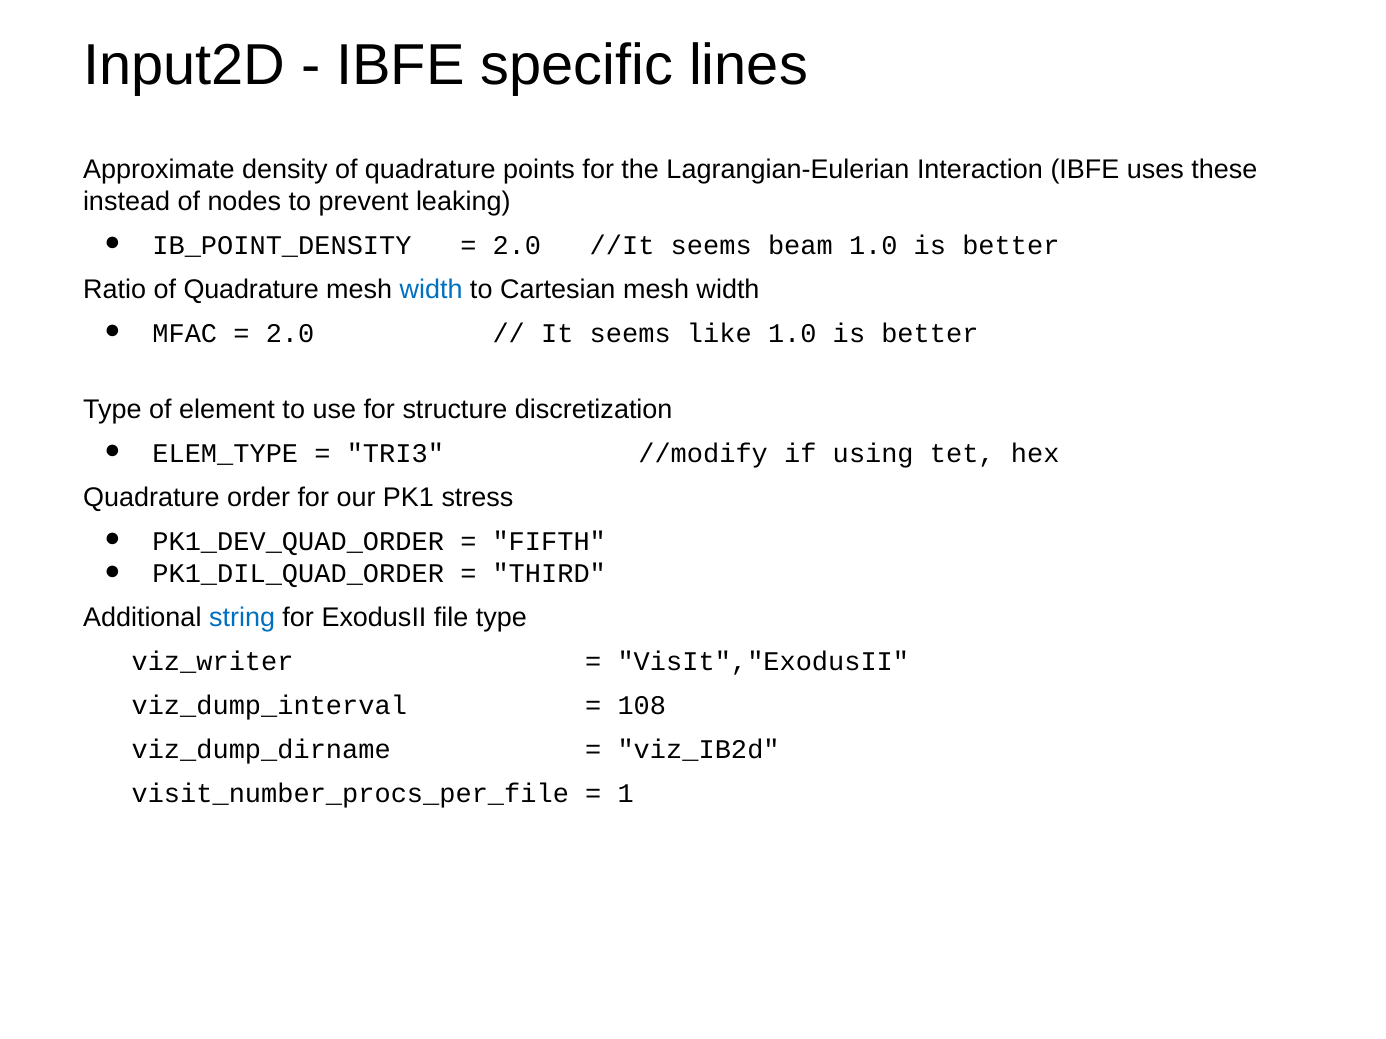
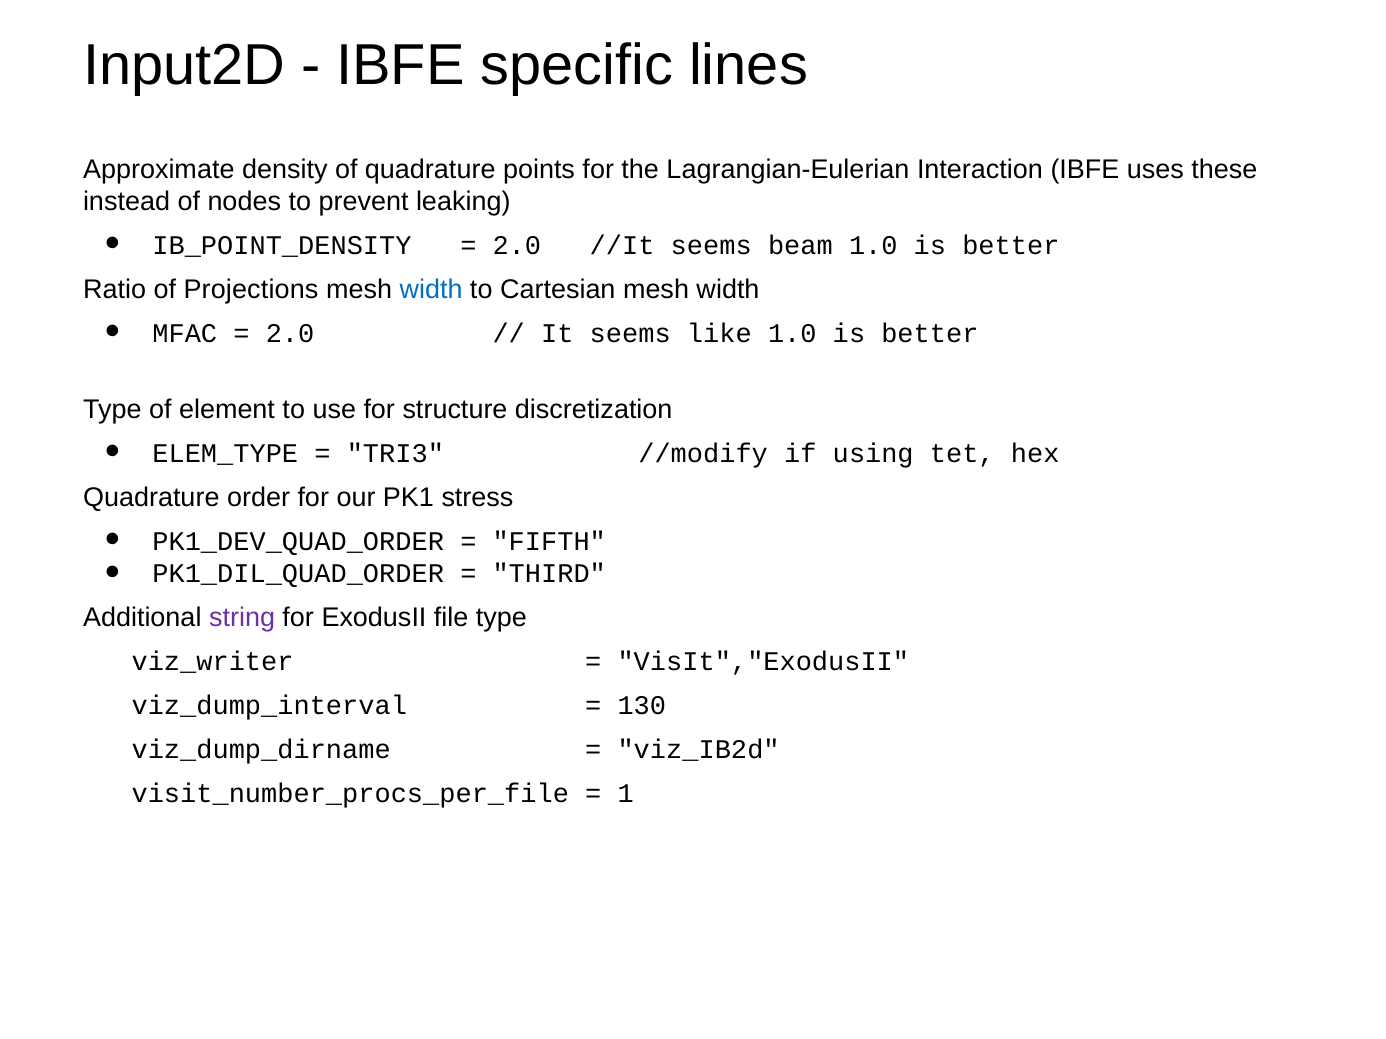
Ratio of Quadrature: Quadrature -> Projections
string colour: blue -> purple
108: 108 -> 130
